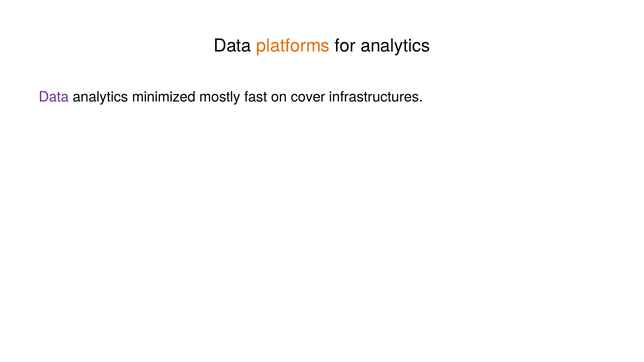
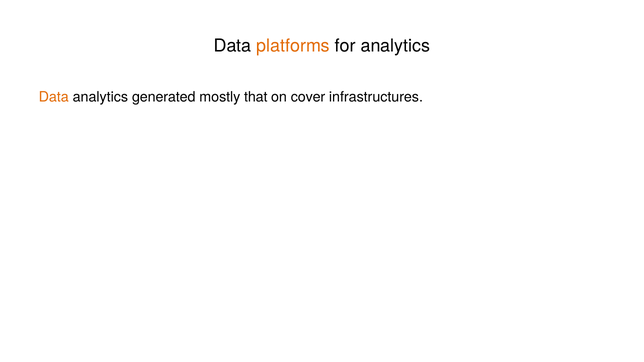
Data at (54, 97) colour: purple -> orange
minimized: minimized -> generated
fast: fast -> that
